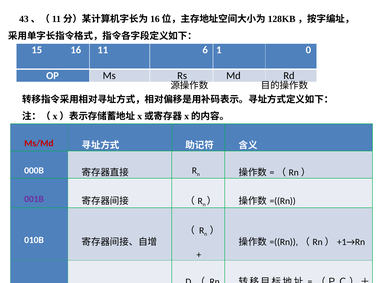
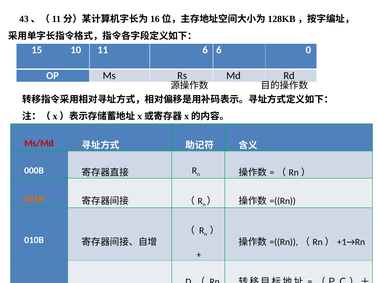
16: 16 -> 10
6 1: 1 -> 6
001B colour: purple -> orange
